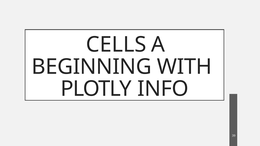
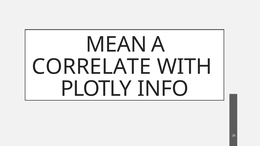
CELLS: CELLS -> MEAN
BEGINNING: BEGINNING -> CORRELATE
